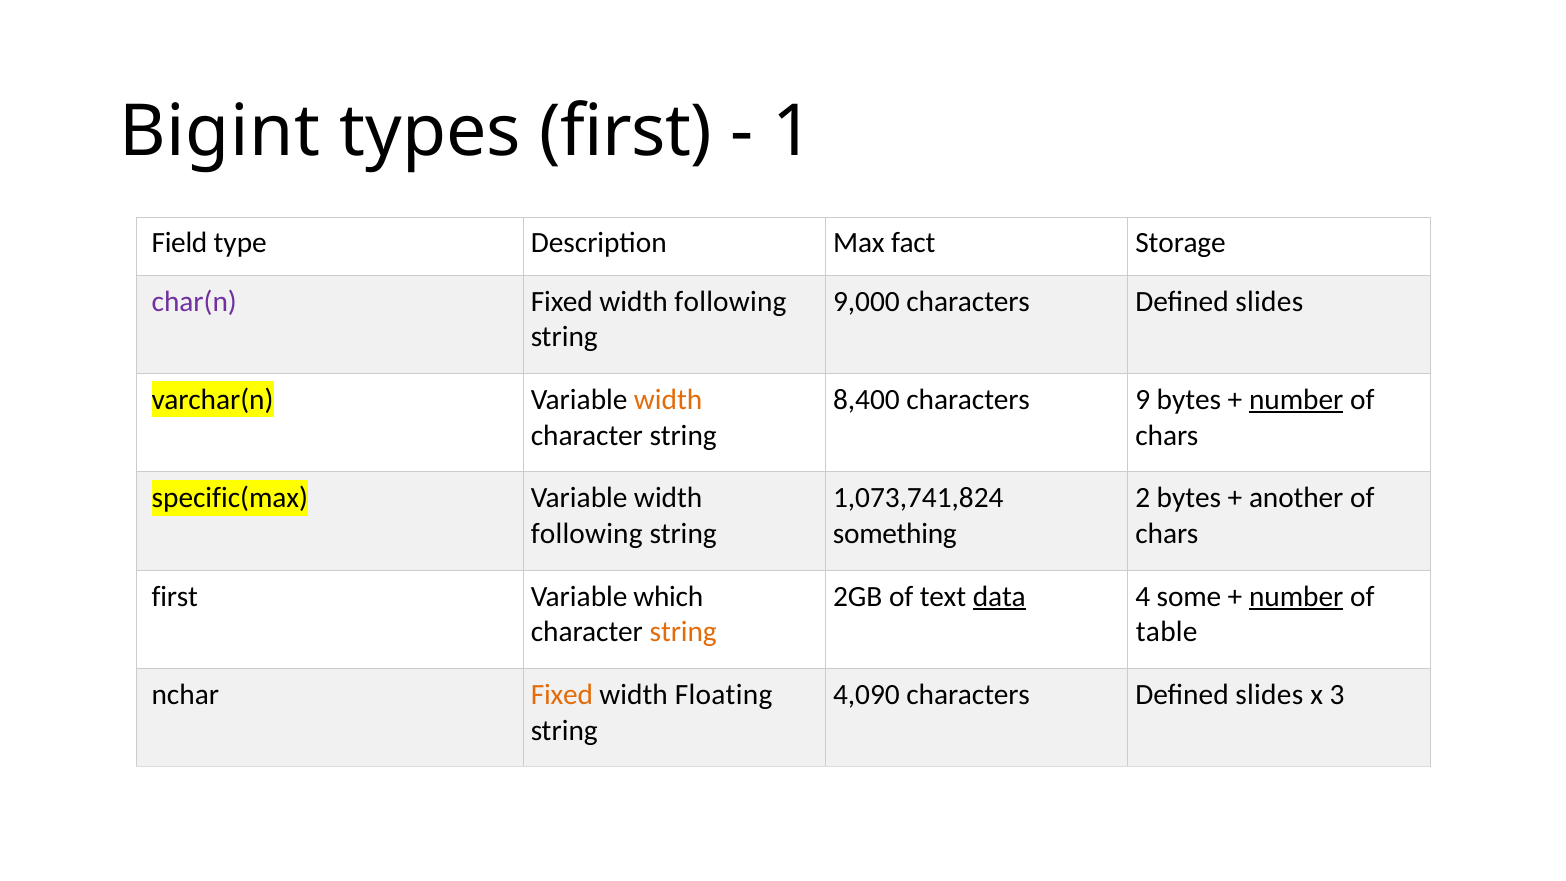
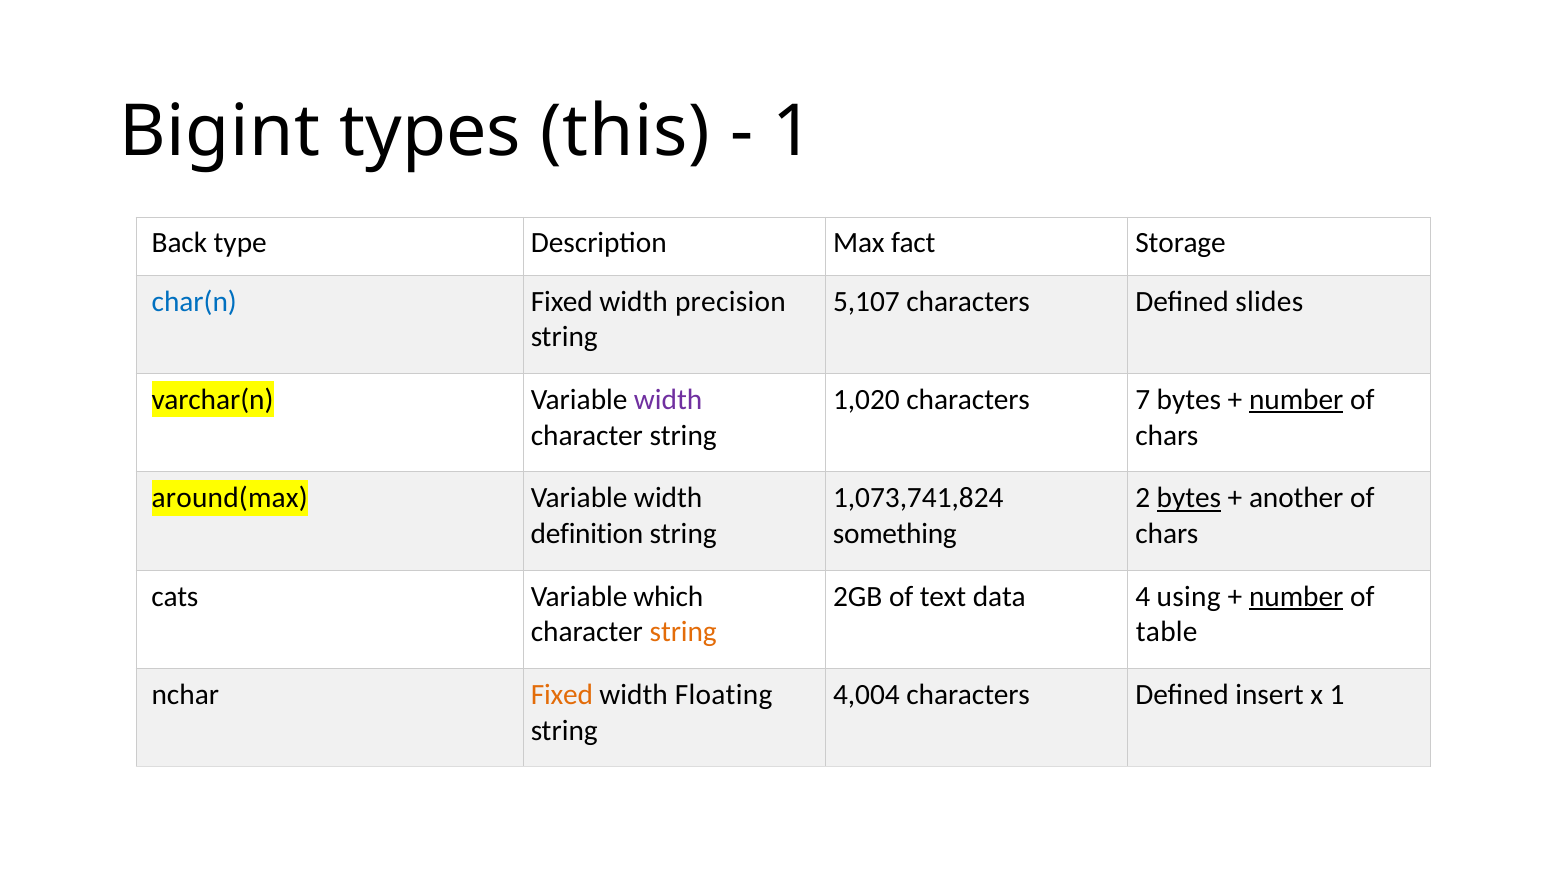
types first: first -> this
Field: Field -> Back
char(n colour: purple -> blue
Fixed width following: following -> precision
9,000: 9,000 -> 5,107
width at (668, 400) colour: orange -> purple
8,400: 8,400 -> 1,020
9: 9 -> 7
specific(max: specific(max -> around(max
bytes at (1189, 498) underline: none -> present
following at (587, 534): following -> definition
first at (175, 596): first -> cats
data underline: present -> none
some: some -> using
4,090: 4,090 -> 4,004
slides at (1269, 695): slides -> insert
x 3: 3 -> 1
